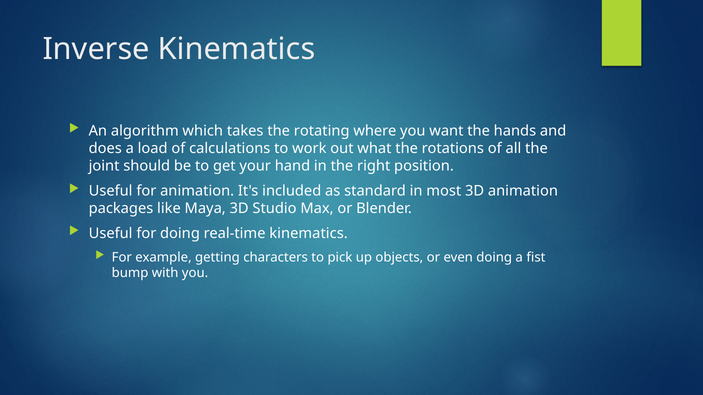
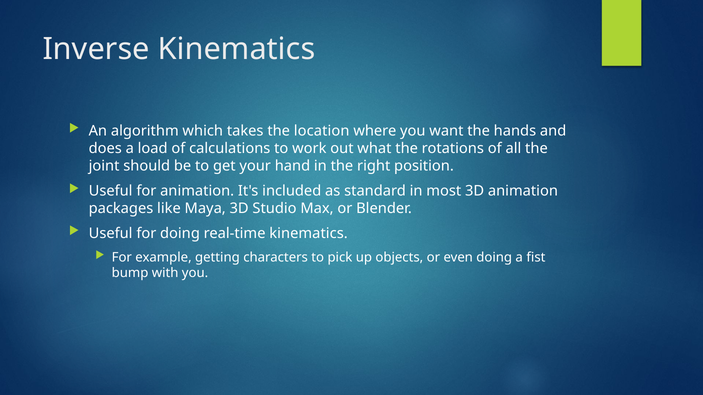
rotating: rotating -> location
